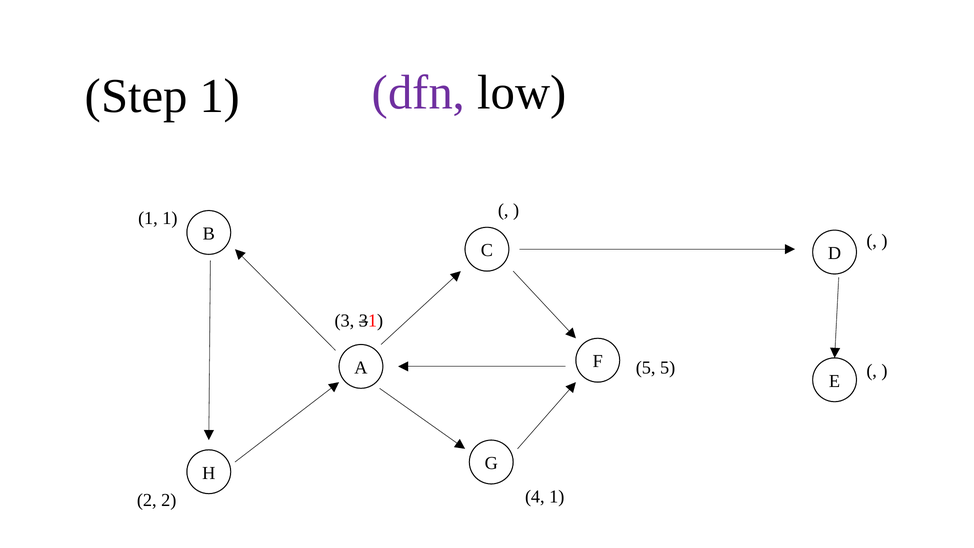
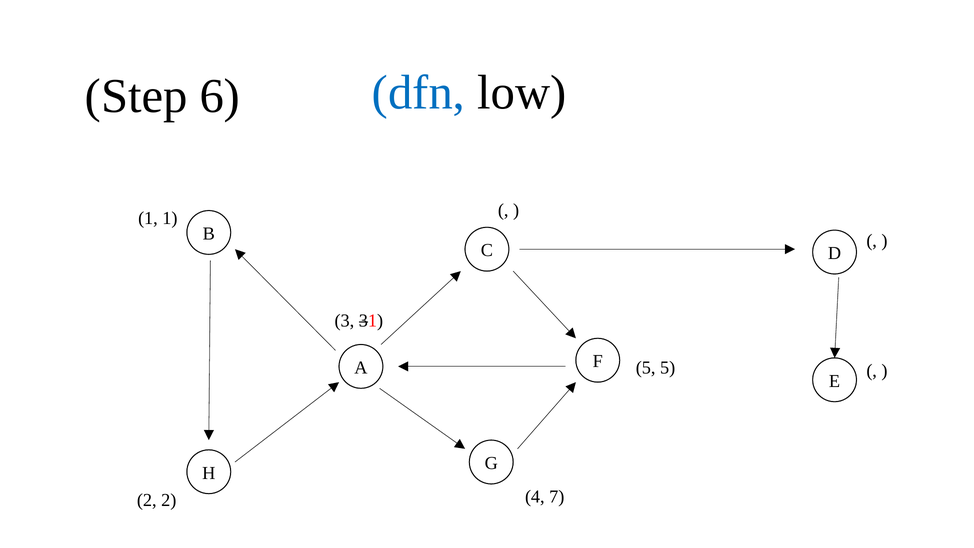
dfn colour: purple -> blue
Step 1: 1 -> 6
4 1: 1 -> 7
